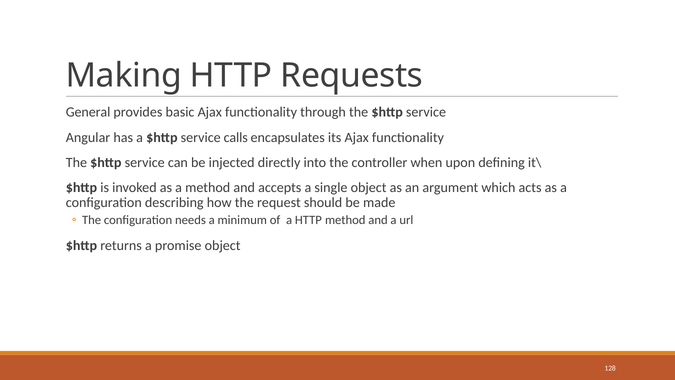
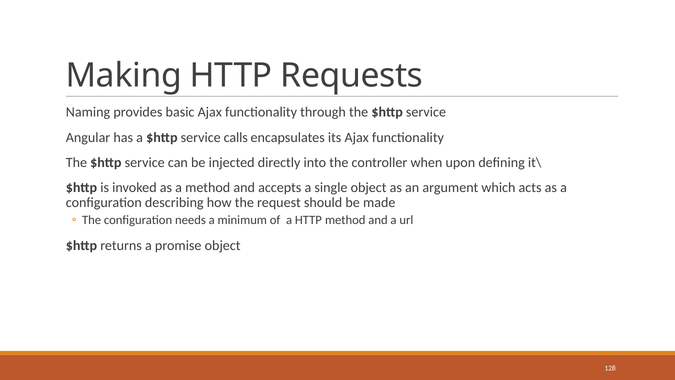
General: General -> Naming
